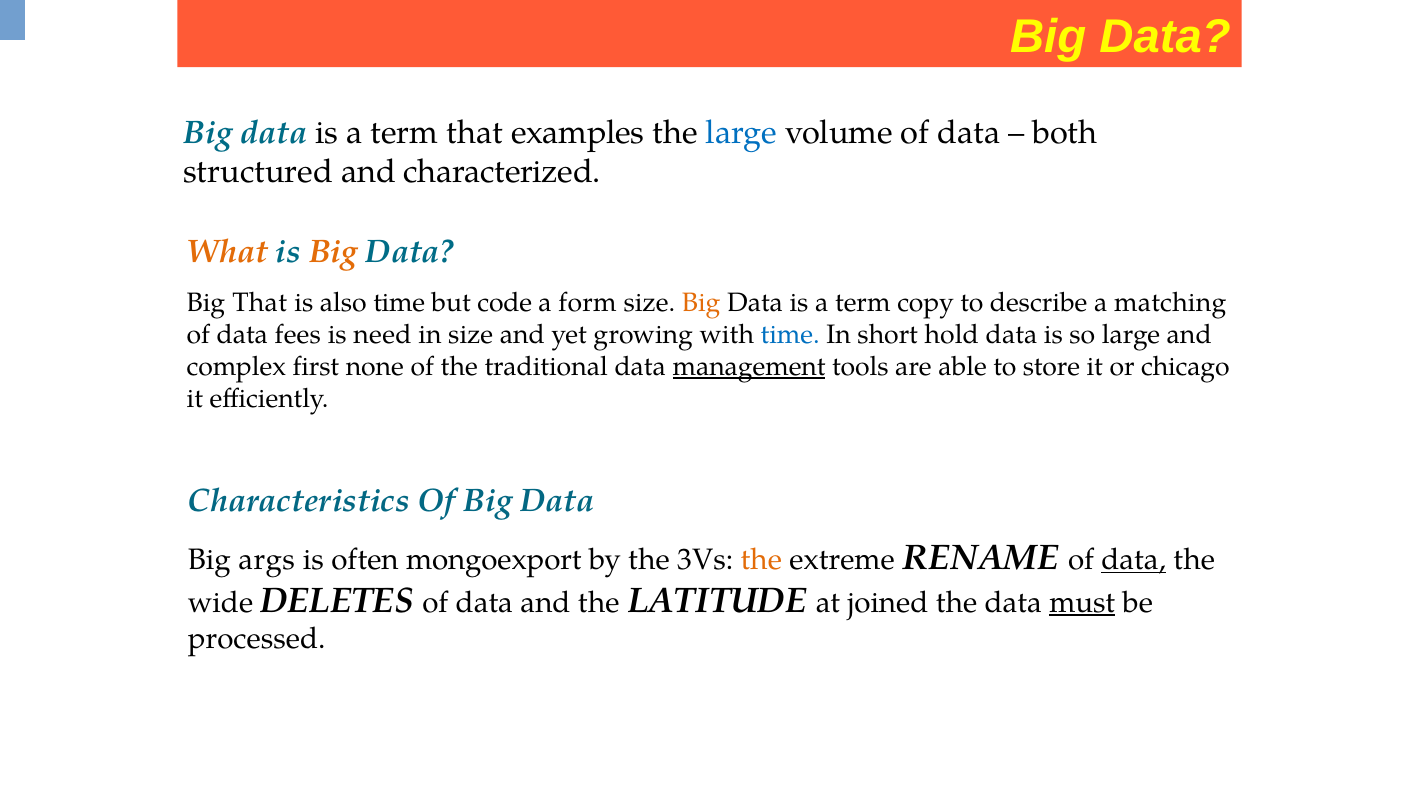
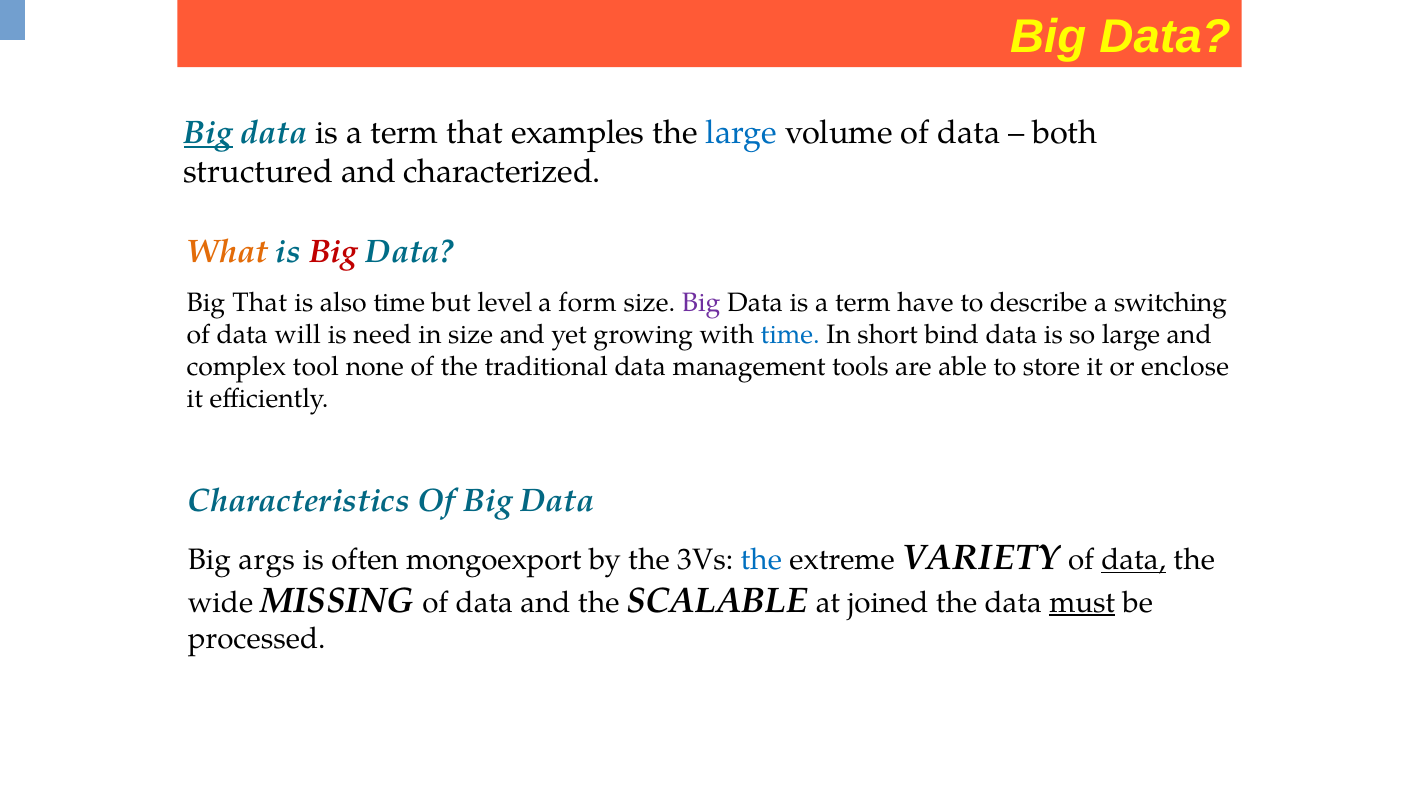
Big at (208, 133) underline: none -> present
Big at (334, 252) colour: orange -> red
code: code -> level
Big at (701, 303) colour: orange -> purple
copy: copy -> have
matching: matching -> switching
fees: fees -> will
hold: hold -> bind
first: first -> tool
management underline: present -> none
chicago: chicago -> enclose
the at (761, 560) colour: orange -> blue
RENAME: RENAME -> VARIETY
DELETES: DELETES -> MISSING
LATITUDE: LATITUDE -> SCALABLE
